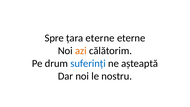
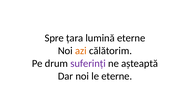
țara eterne: eterne -> lumină
suferinți colour: blue -> purple
le nostru: nostru -> eterne
